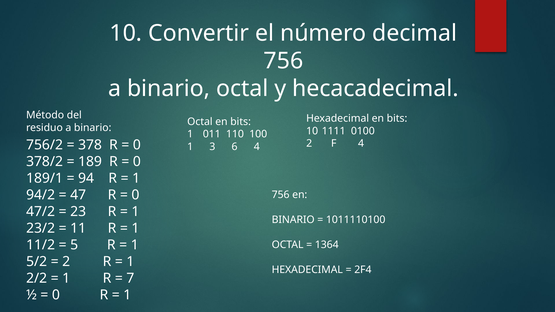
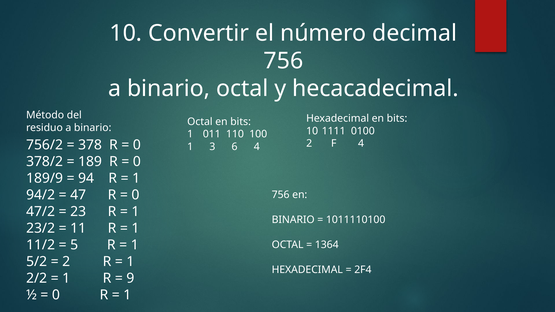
189/1: 189/1 -> 189/9
7: 7 -> 9
